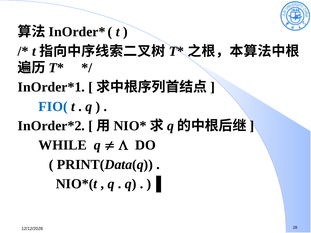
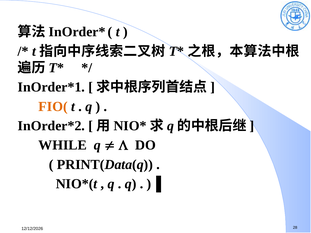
FIO( colour: blue -> orange
